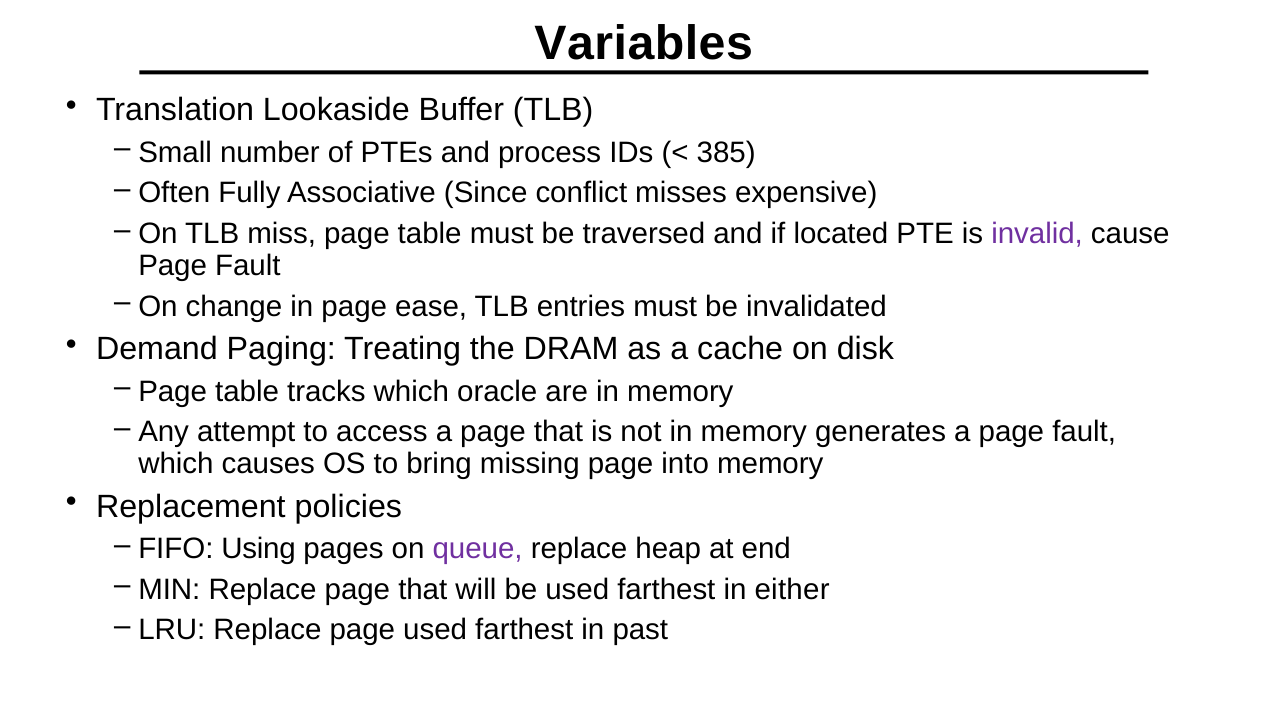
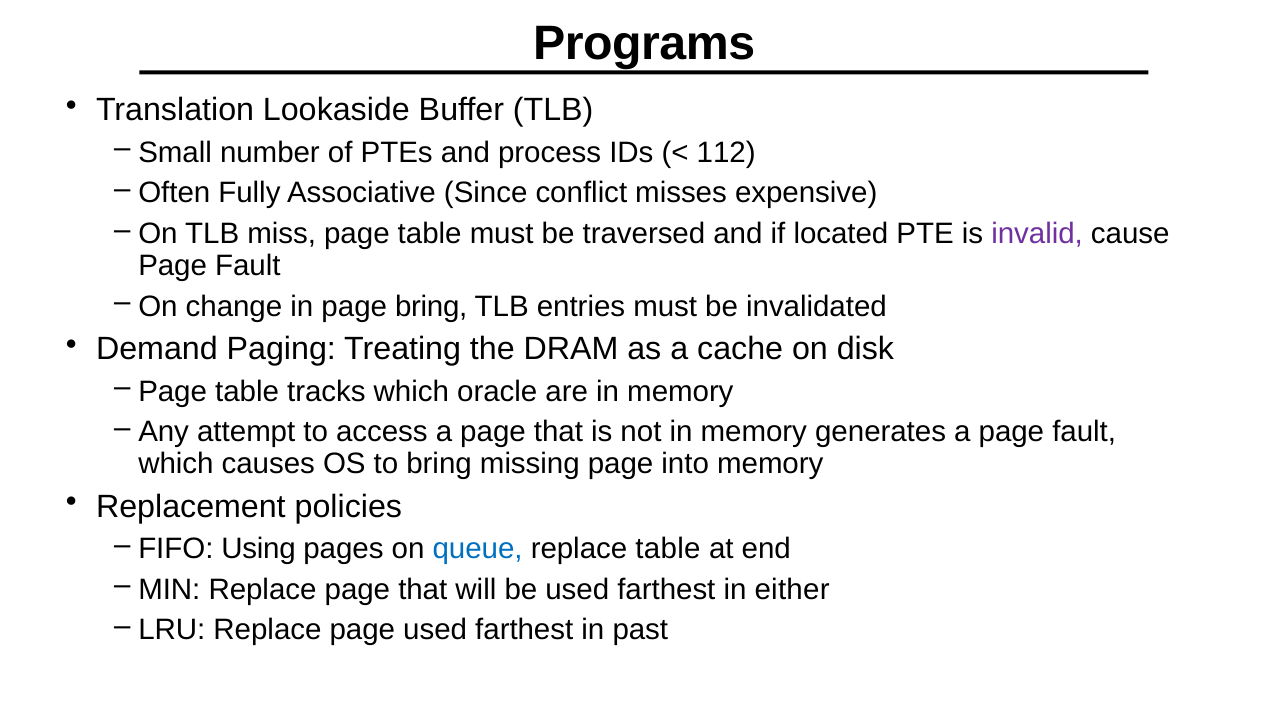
Variables: Variables -> Programs
385: 385 -> 112
page ease: ease -> bring
queue colour: purple -> blue
replace heap: heap -> table
